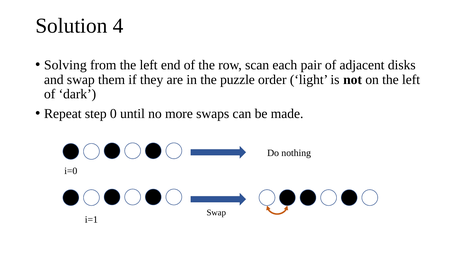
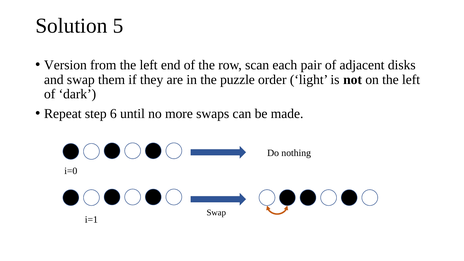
4: 4 -> 5
Solving: Solving -> Version
0: 0 -> 6
